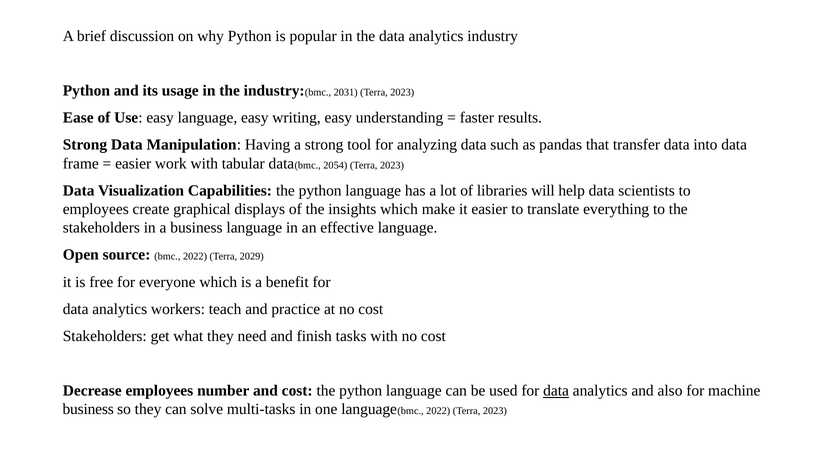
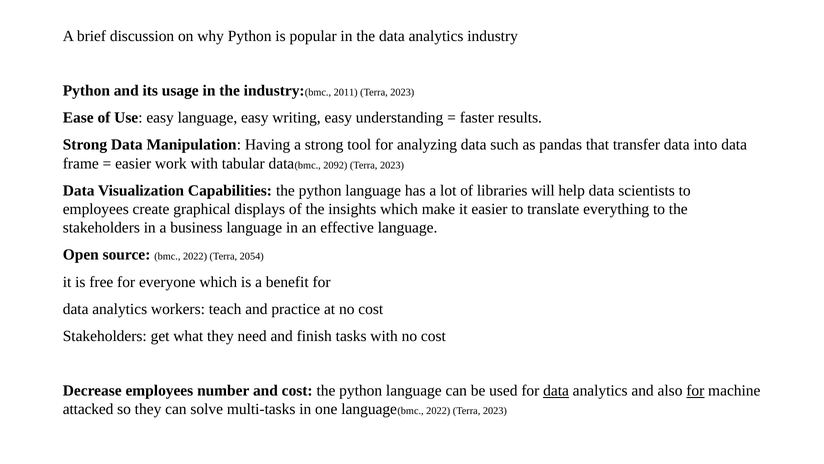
2031: 2031 -> 2011
2054: 2054 -> 2092
2029: 2029 -> 2054
for at (695, 390) underline: none -> present
business at (88, 409): business -> attacked
